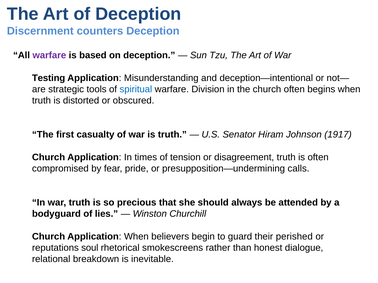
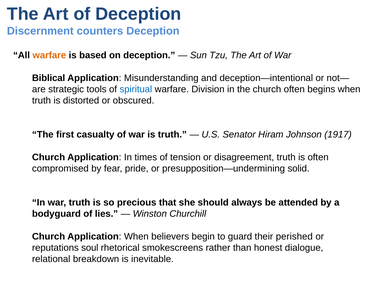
warfare at (49, 55) colour: purple -> orange
Testing: Testing -> Biblical
calls: calls -> solid
